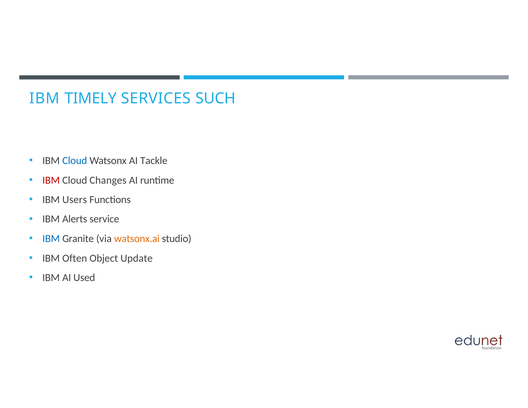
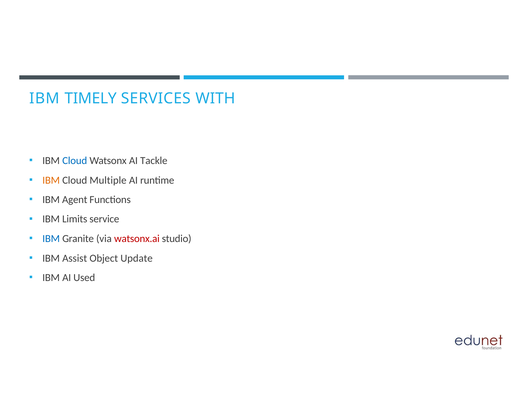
SUCH: SUCH -> WITH
IBM at (51, 180) colour: red -> orange
Changes: Changes -> Multiple
Users: Users -> Agent
Alerts: Alerts -> Limits
watsonx.ai colour: orange -> red
Often: Often -> Assist
